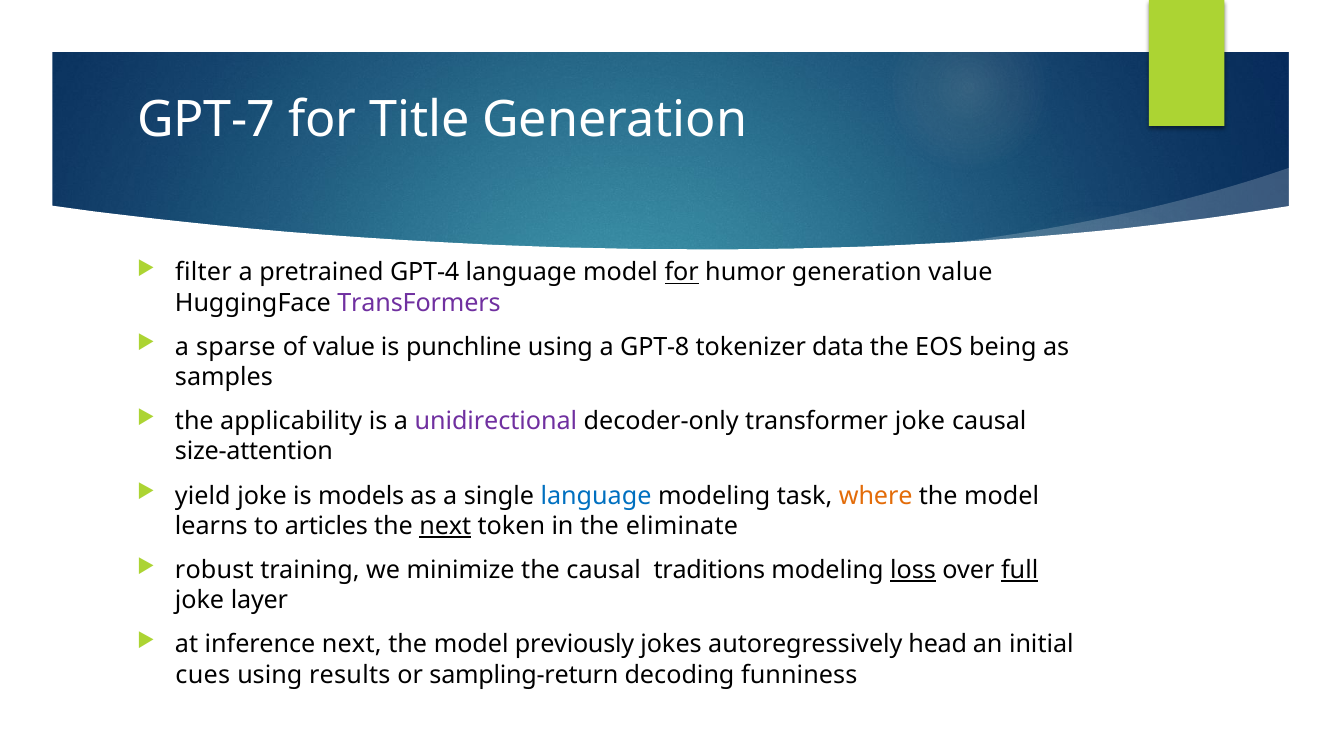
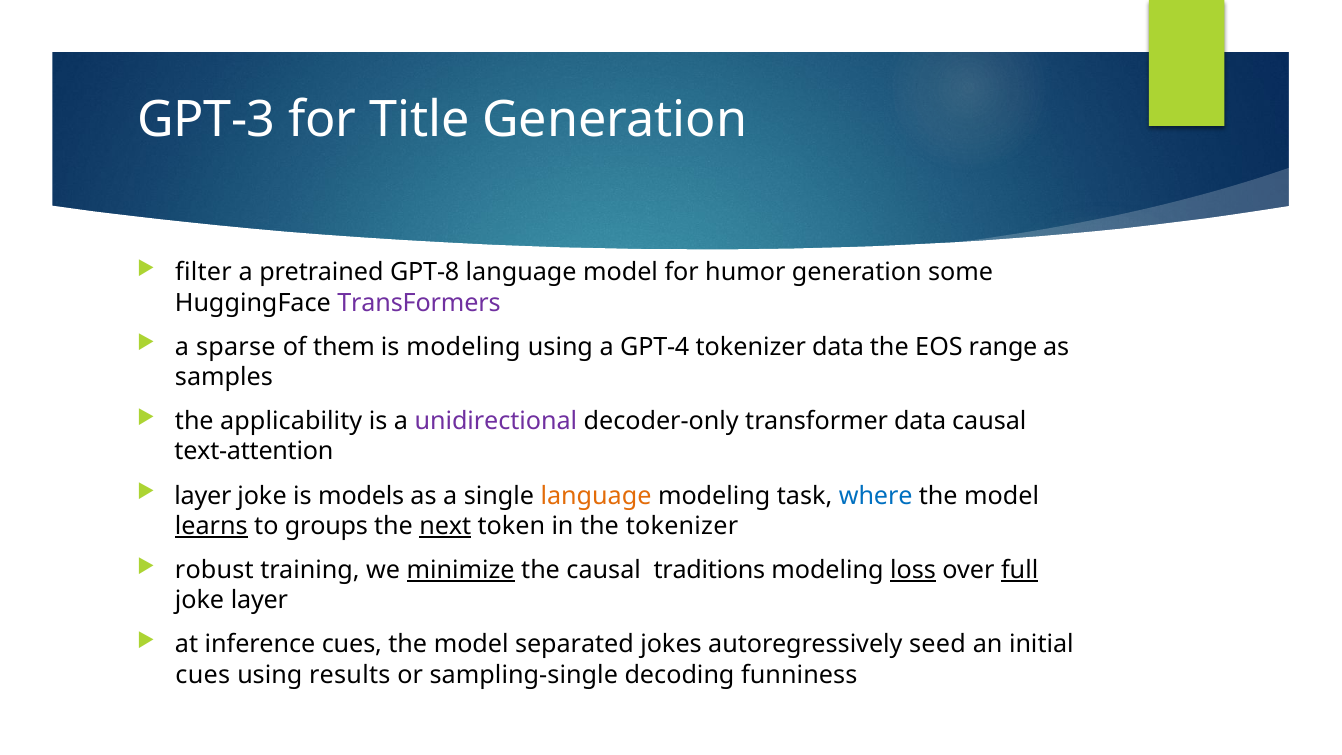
GPT-7: GPT-7 -> GPT-3
GPT-4: GPT-4 -> GPT-8
for at (682, 273) underline: present -> none
generation value: value -> some
of value: value -> them
is punchline: punchline -> modeling
GPT-8: GPT-8 -> GPT-4
being: being -> range
transformer joke: joke -> data
size-attention: size-attention -> text-attention
yield at (203, 496): yield -> layer
language at (596, 496) colour: blue -> orange
where colour: orange -> blue
learns underline: none -> present
articles: articles -> groups
the eliminate: eliminate -> tokenizer
minimize underline: none -> present
inference next: next -> cues
previously: previously -> separated
head: head -> seed
sampling-return: sampling-return -> sampling-single
